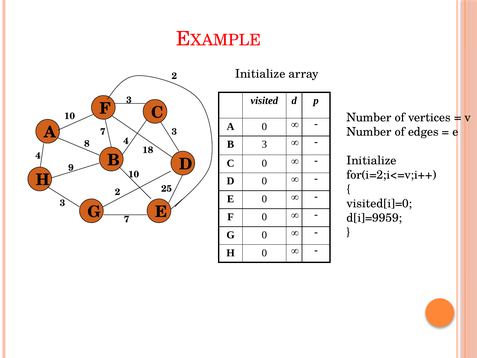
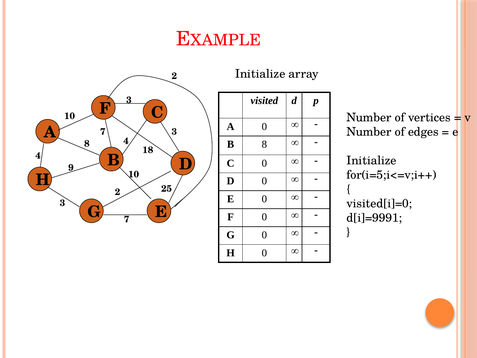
B 3: 3 -> 8
for(i=2;i<=v;i++: for(i=2;i<=v;i++ -> for(i=5;i<=v;i++
d[i]=9959: d[i]=9959 -> d[i]=9991
